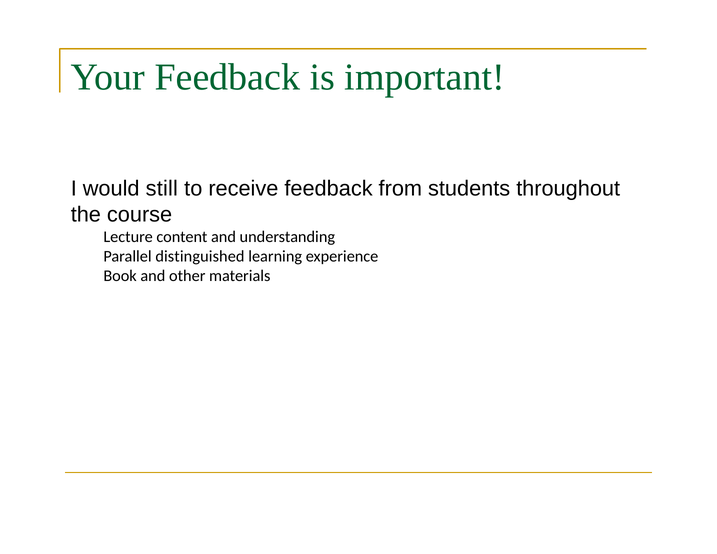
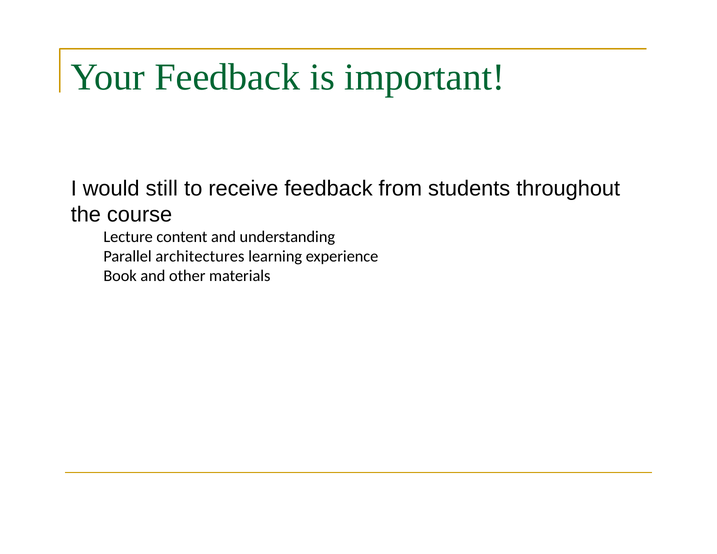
distinguished: distinguished -> architectures
